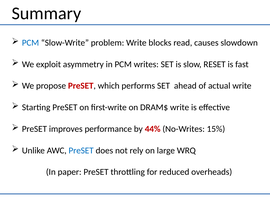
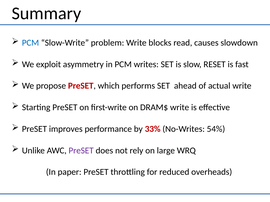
44%: 44% -> 33%
15%: 15% -> 54%
PreSET at (81, 151) colour: blue -> purple
